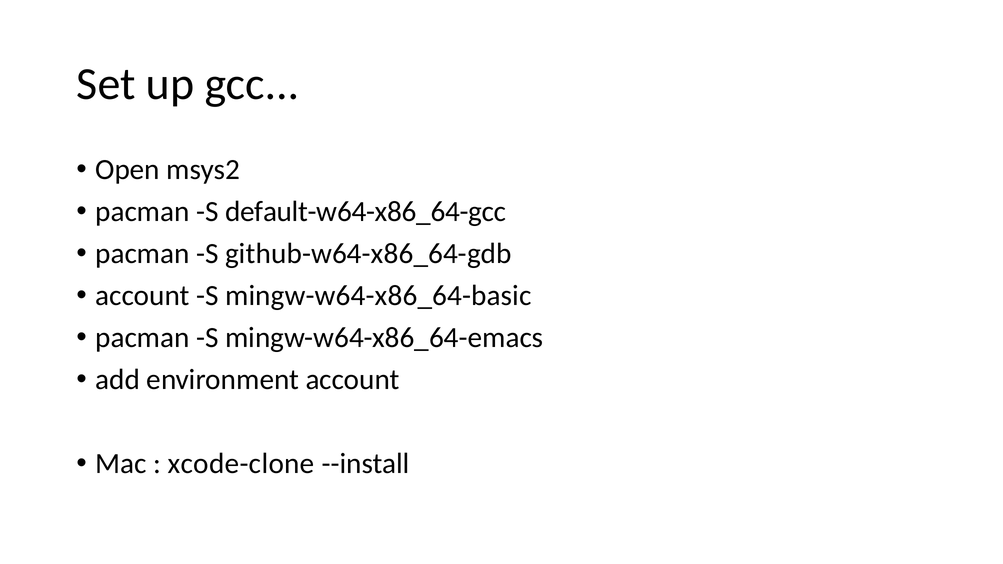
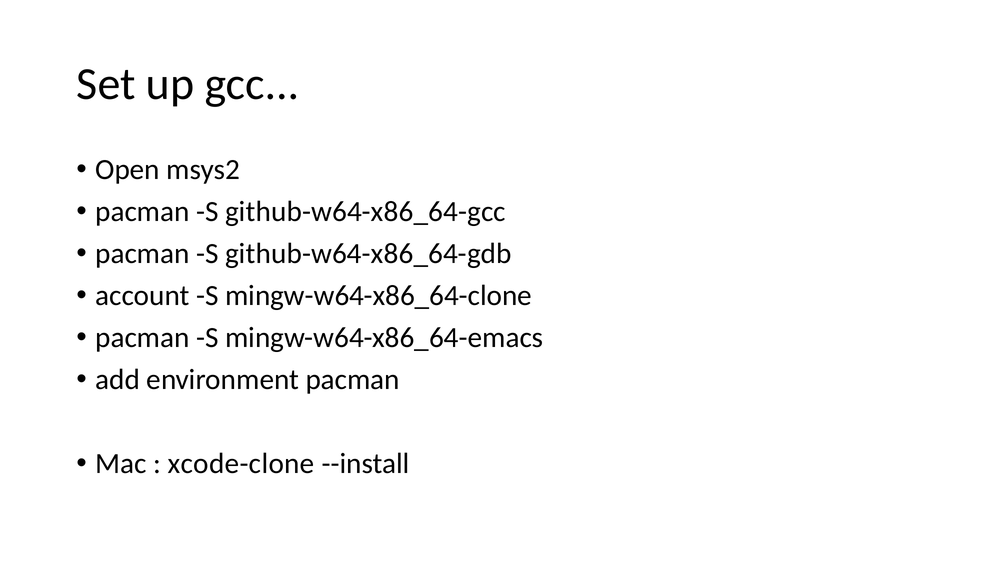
default-w64-x86_64-gcc: default-w64-x86_64-gcc -> github-w64-x86_64-gcc
mingw-w64-x86_64-basic: mingw-w64-x86_64-basic -> mingw-w64-x86_64-clone
environment account: account -> pacman
